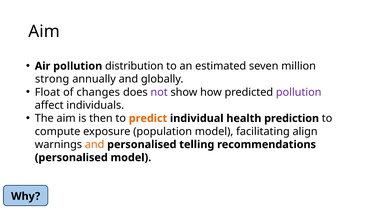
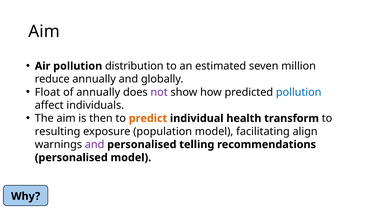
strong: strong -> reduce
of changes: changes -> annually
pollution at (299, 92) colour: purple -> blue
prediction: prediction -> transform
compute: compute -> resulting
and at (95, 144) colour: orange -> purple
